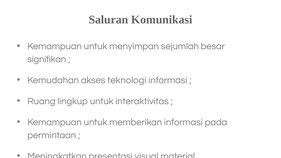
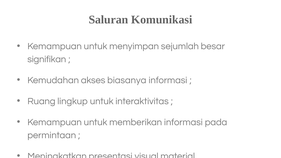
teknologi: teknologi -> biasanya
